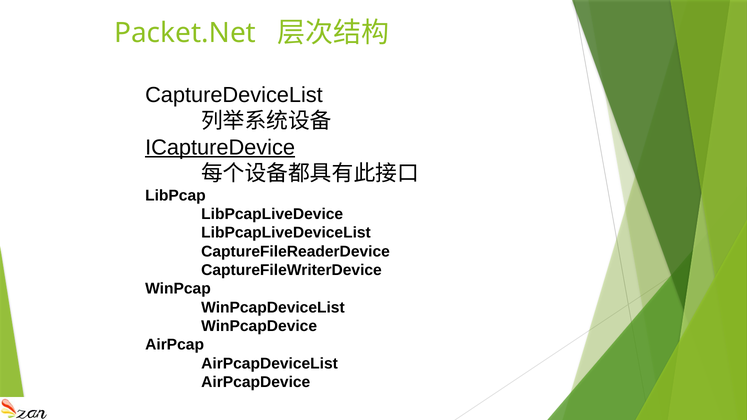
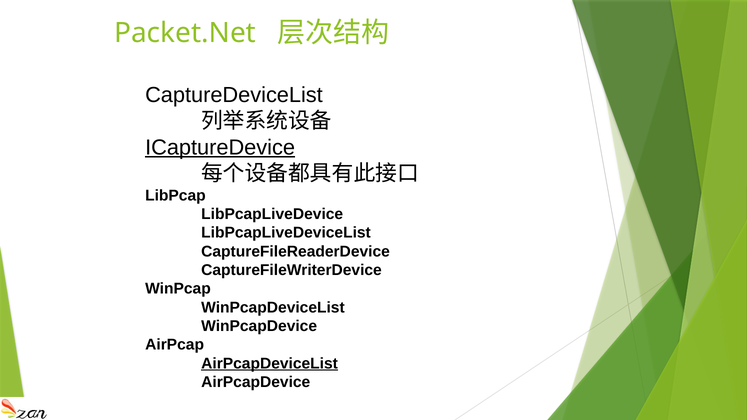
AirPcapDeviceList underline: none -> present
